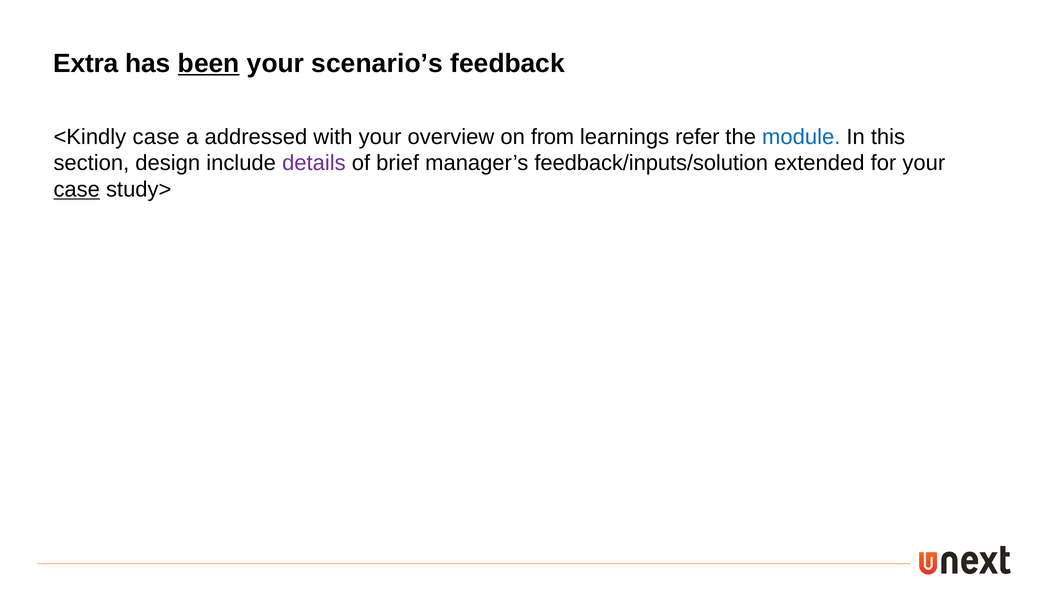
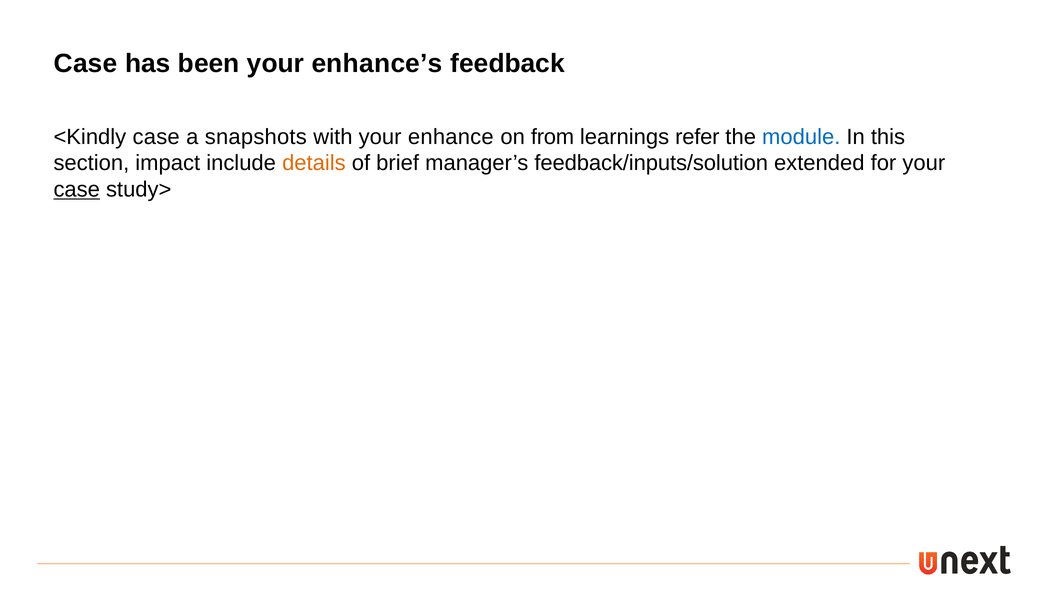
Extra at (86, 64): Extra -> Case
been underline: present -> none
scenario’s: scenario’s -> enhance’s
addressed: addressed -> snapshots
overview: overview -> enhance
design: design -> impact
details colour: purple -> orange
